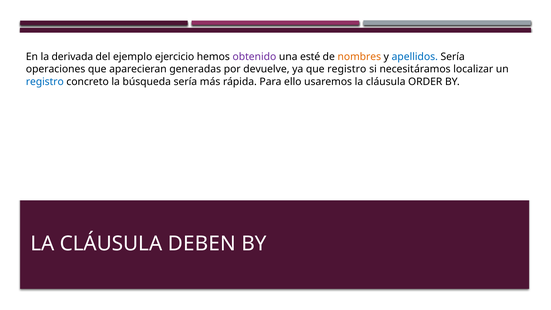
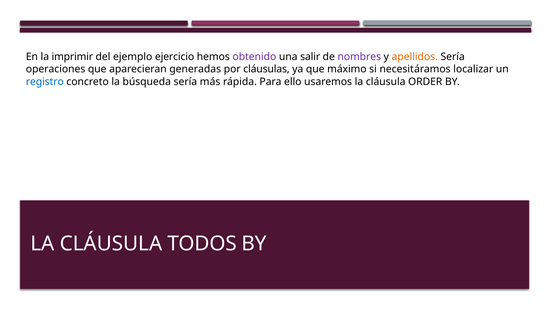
derivada: derivada -> imprimir
esté: esté -> salir
nombres colour: orange -> purple
apellidos colour: blue -> orange
devuelve: devuelve -> cláusulas
que registro: registro -> máximo
DEBEN: DEBEN -> TODOS
